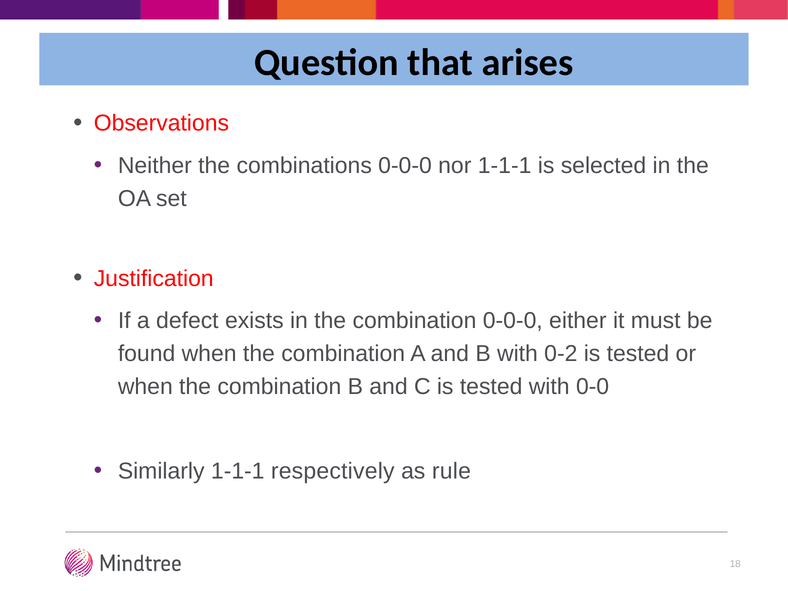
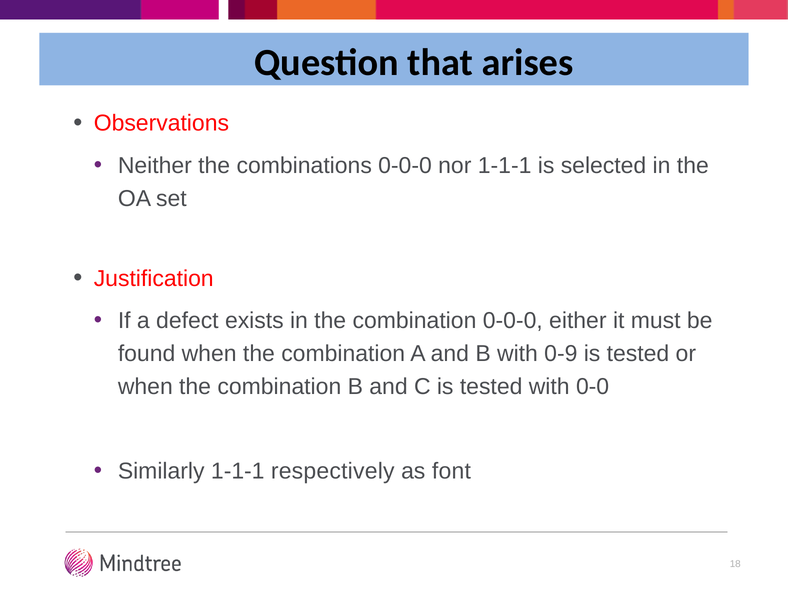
0-2: 0-2 -> 0-9
rule: rule -> font
